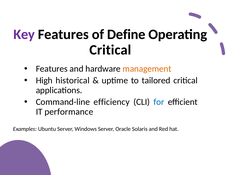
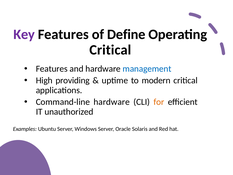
management colour: orange -> blue
historical: historical -> providing
tailored: tailored -> modern
Command-line efficiency: efficiency -> hardware
for colour: blue -> orange
performance: performance -> unauthorized
